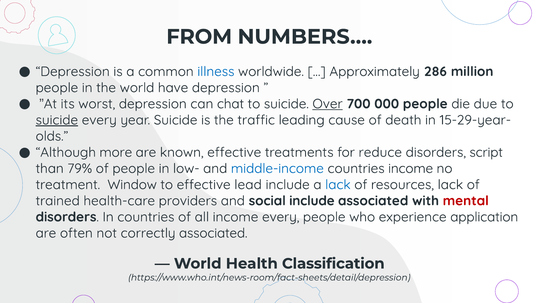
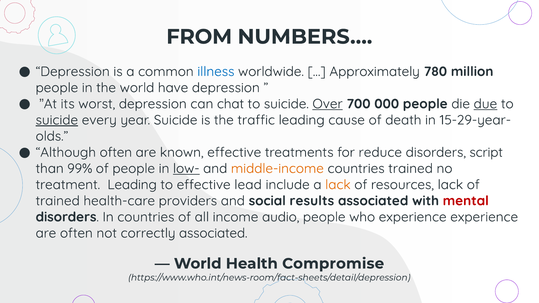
286: 286 -> 780
due underline: none -> present
Although more: more -> often
79%: 79% -> 99%
low- underline: none -> present
middle-income colour: blue -> orange
countries income: income -> trained
treatment Window: Window -> Leading
lack at (338, 185) colour: blue -> orange
social include: include -> results
income every: every -> audio
experience application: application -> experience
Classification: Classification -> Compromise
